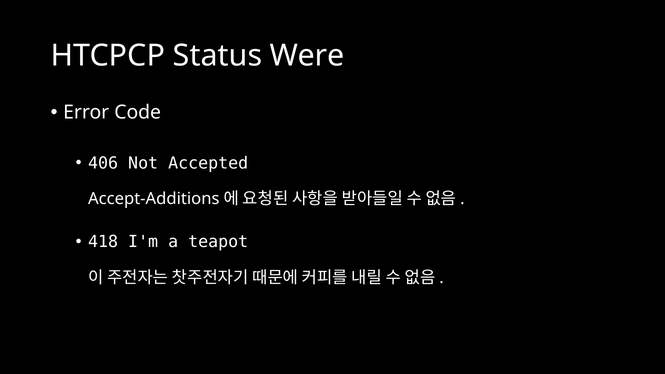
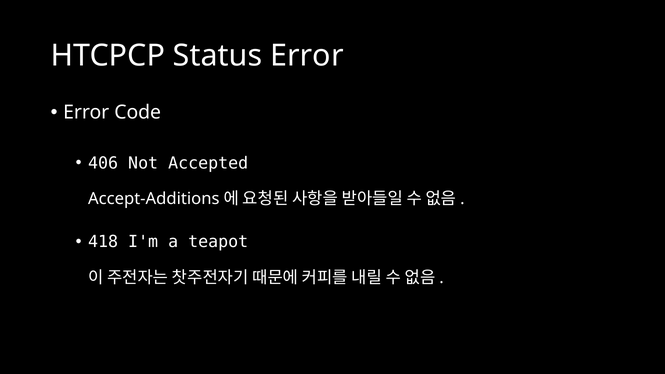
Status Were: Were -> Error
